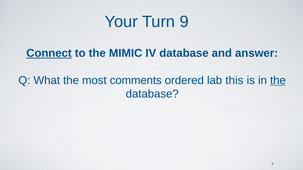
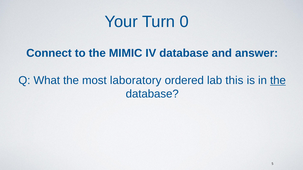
9: 9 -> 0
Connect underline: present -> none
comments: comments -> laboratory
